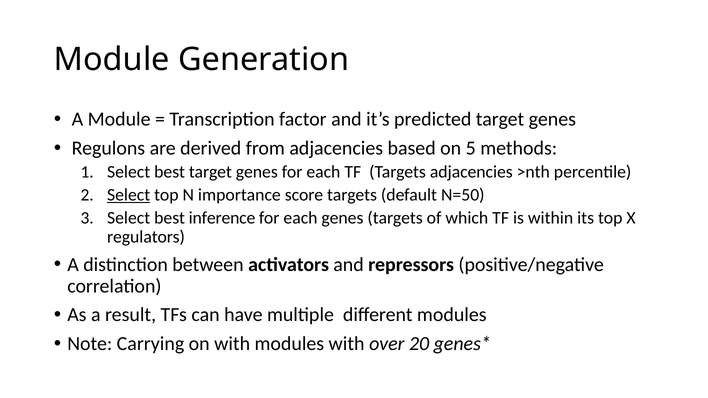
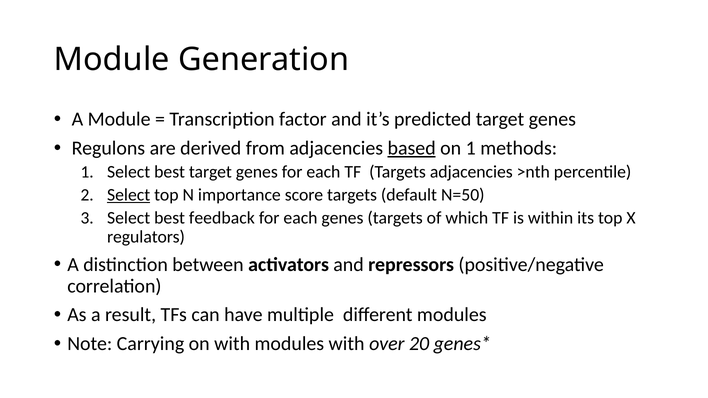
based underline: none -> present
on 5: 5 -> 1
inference: inference -> feedback
